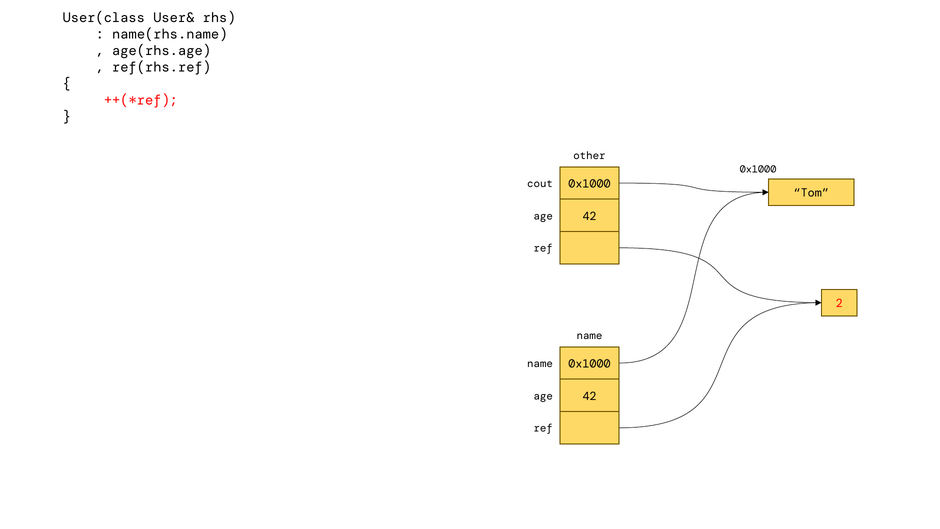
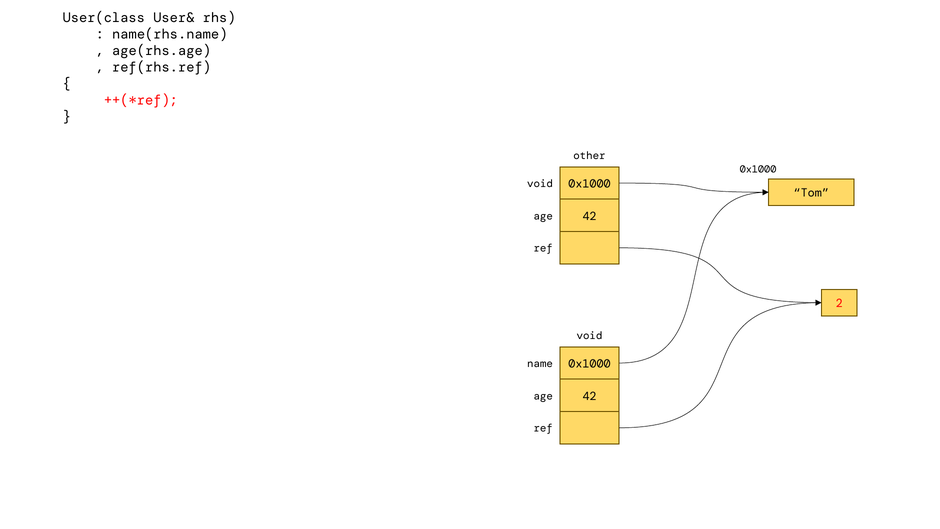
cout at (540, 184): cout -> void
name at (589, 336): name -> void
